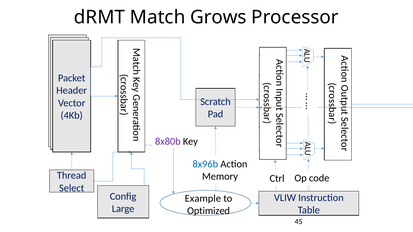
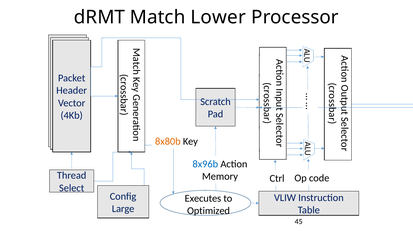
Grows: Grows -> Lower
8x80b colour: purple -> orange
Example: Example -> Executes
